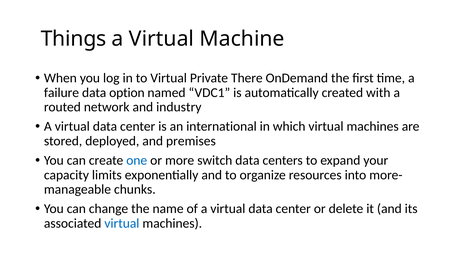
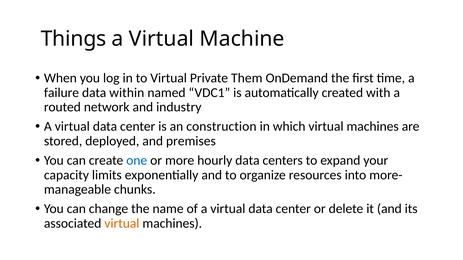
There: There -> Them
option: option -> within
international: international -> construction
switch: switch -> hourly
virtual at (122, 224) colour: blue -> orange
